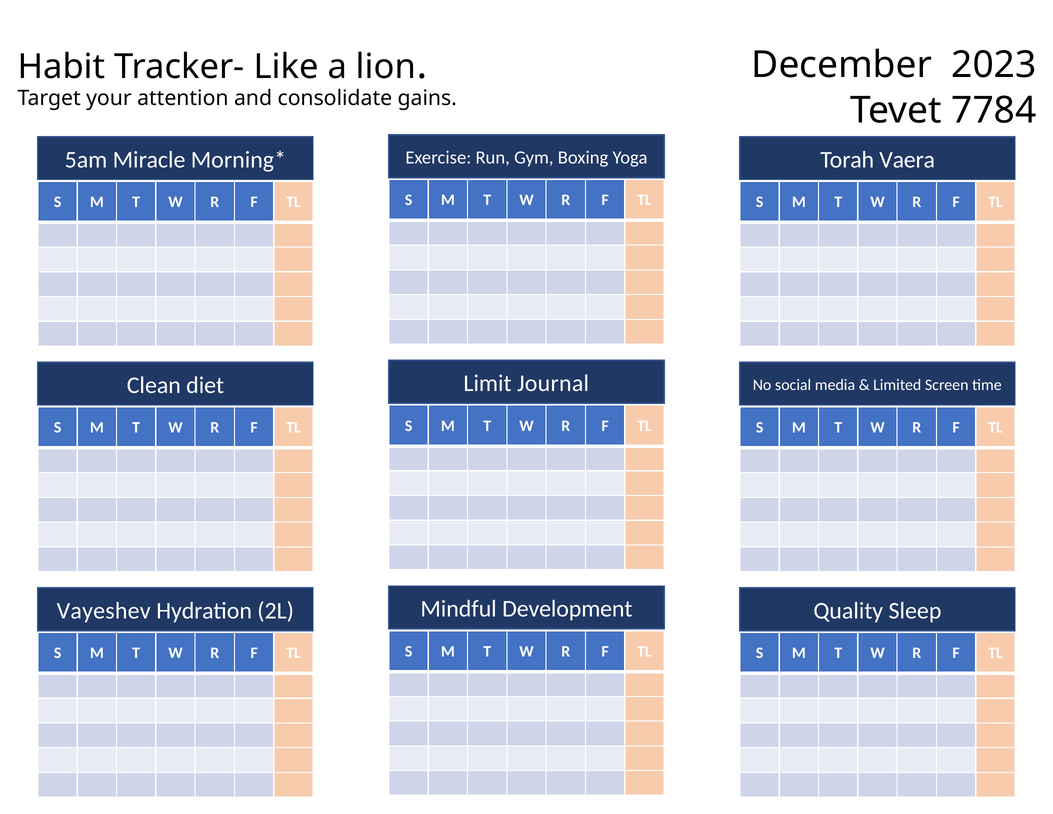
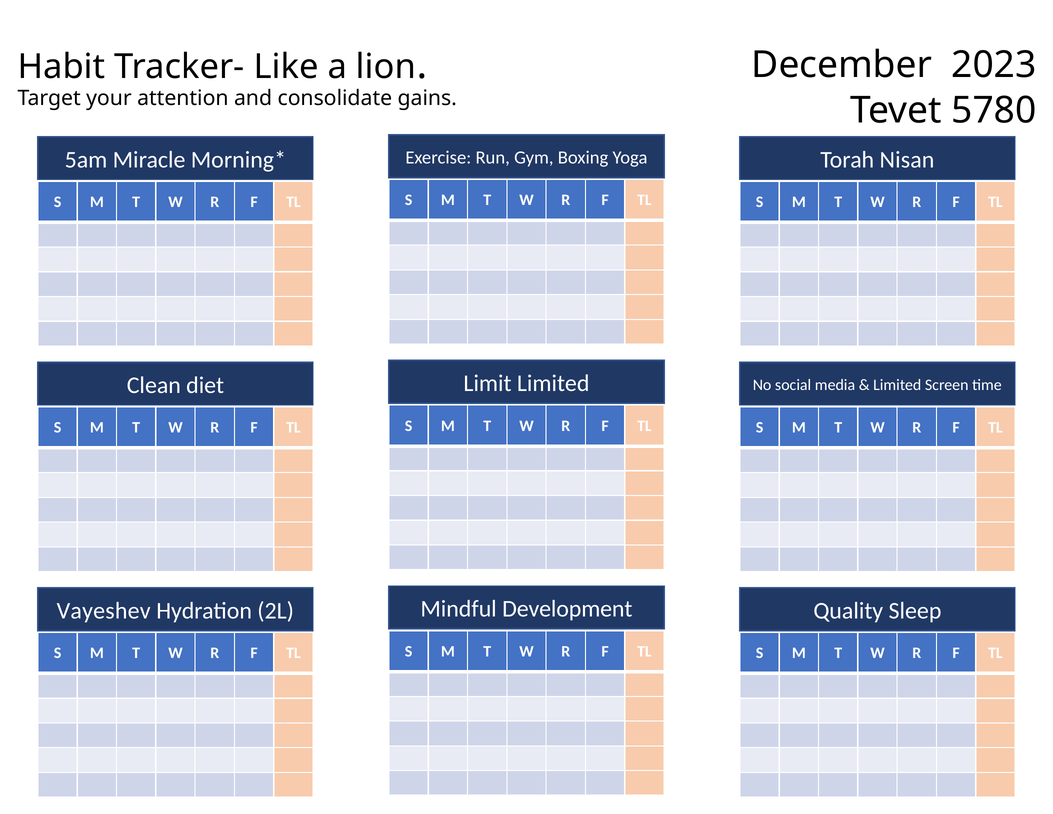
7784: 7784 -> 5780
Vaera: Vaera -> Nisan
Limit Journal: Journal -> Limited
